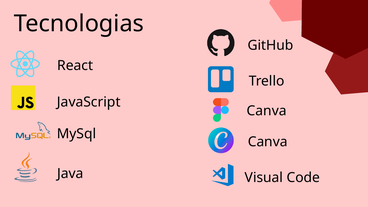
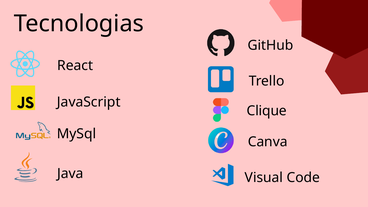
Canva at (267, 111): Canva -> Clique
